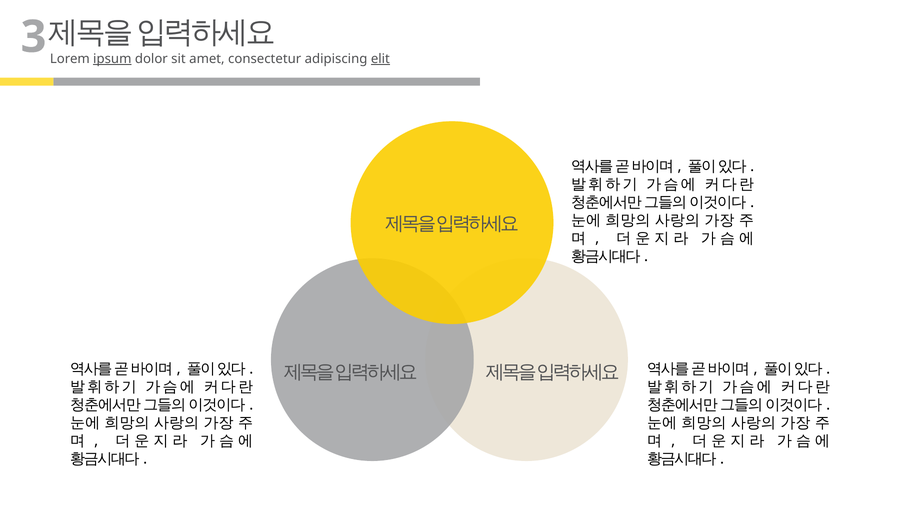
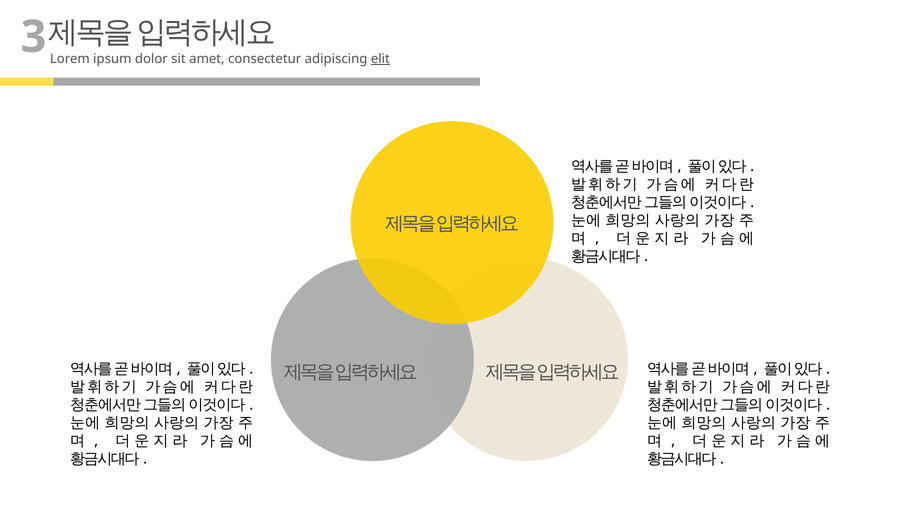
ipsum underline: present -> none
